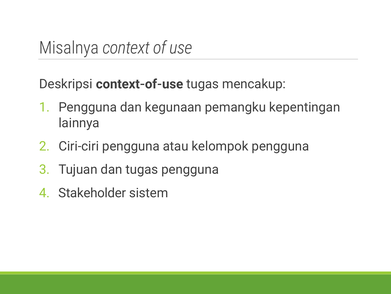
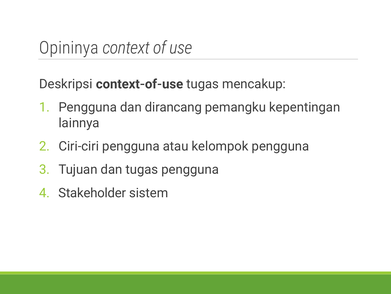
Misalnya: Misalnya -> Opininya
kegunaan: kegunaan -> dirancang
